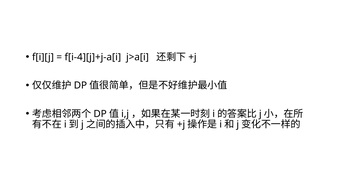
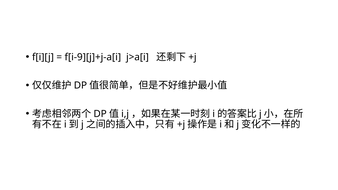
f[i-4][j]+j-a[i: f[i-4][j]+j-a[i -> f[i-9][j]+j-a[i
